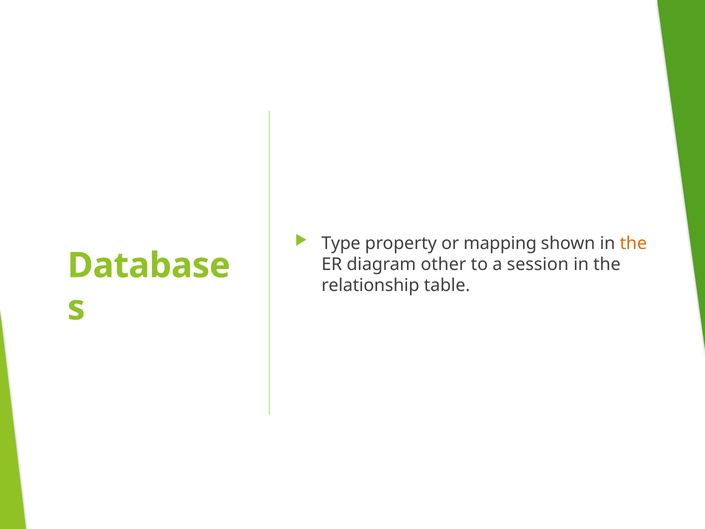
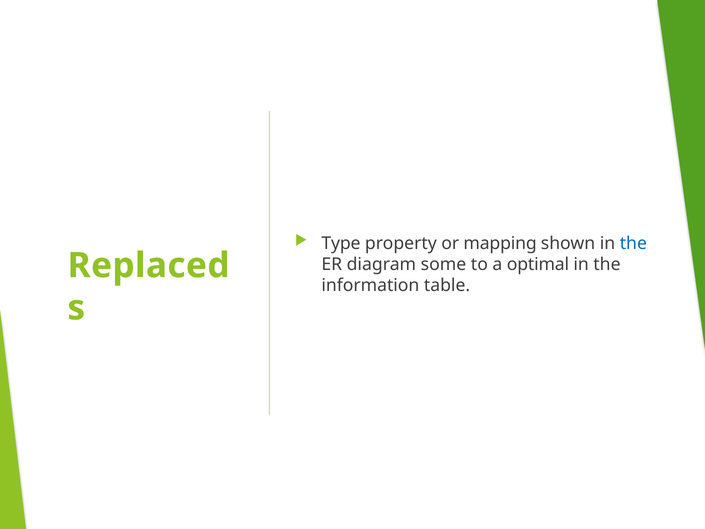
the at (633, 243) colour: orange -> blue
other: other -> some
session: session -> optimal
Database: Database -> Replaced
relationship: relationship -> information
